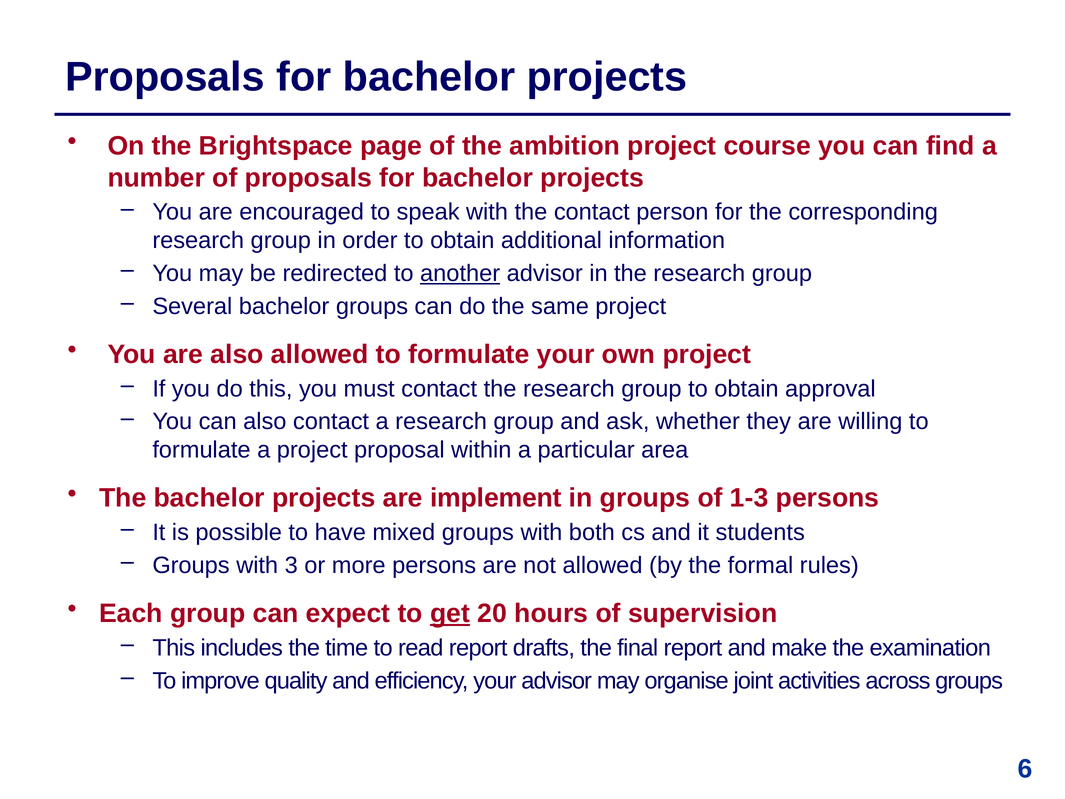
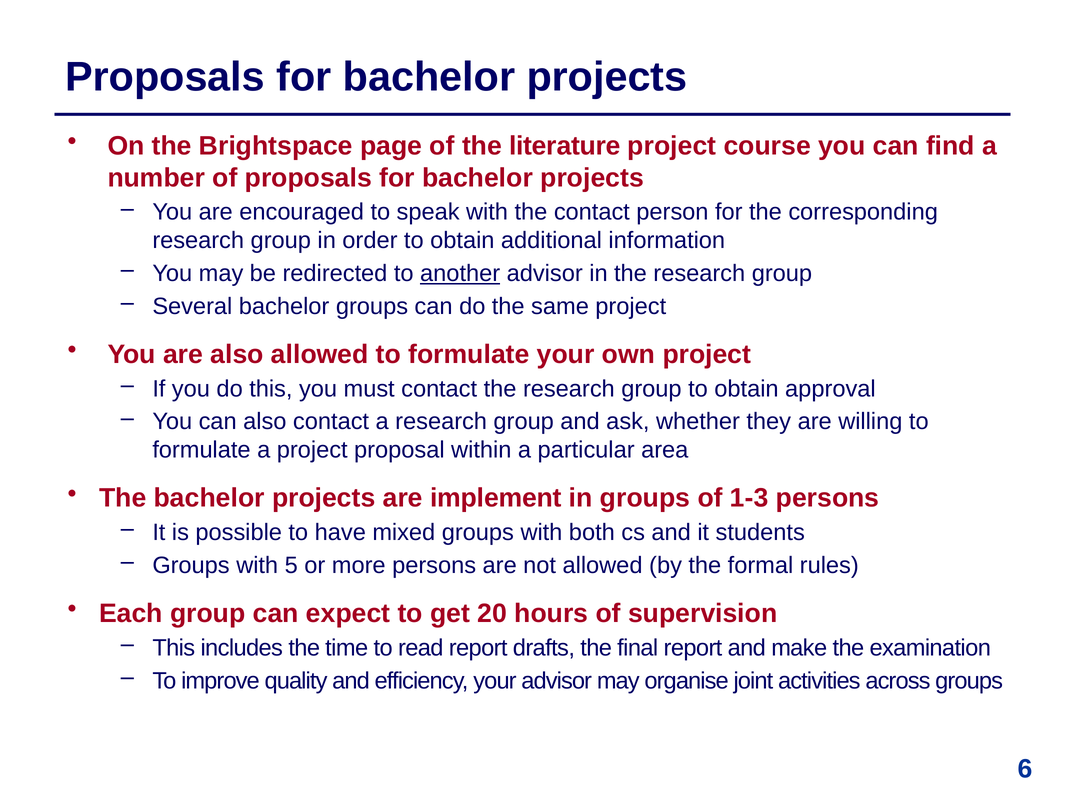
ambition: ambition -> literature
3: 3 -> 5
get underline: present -> none
